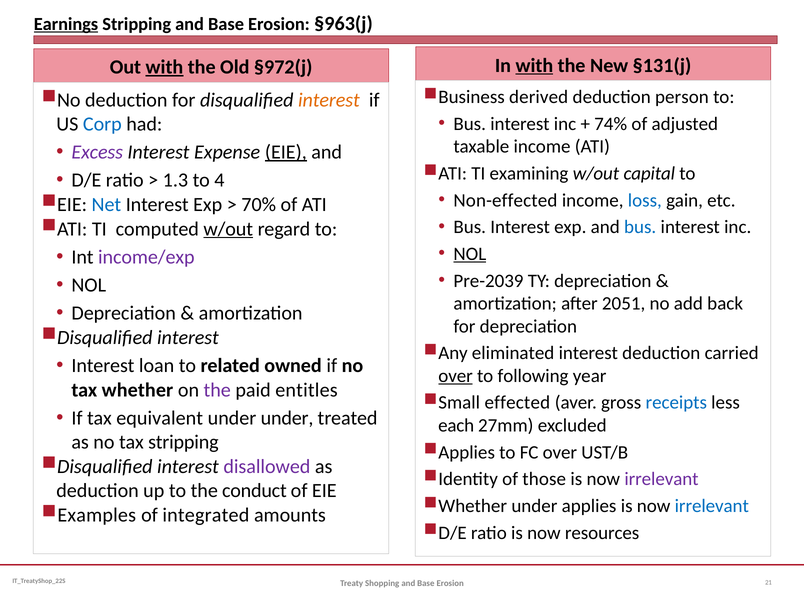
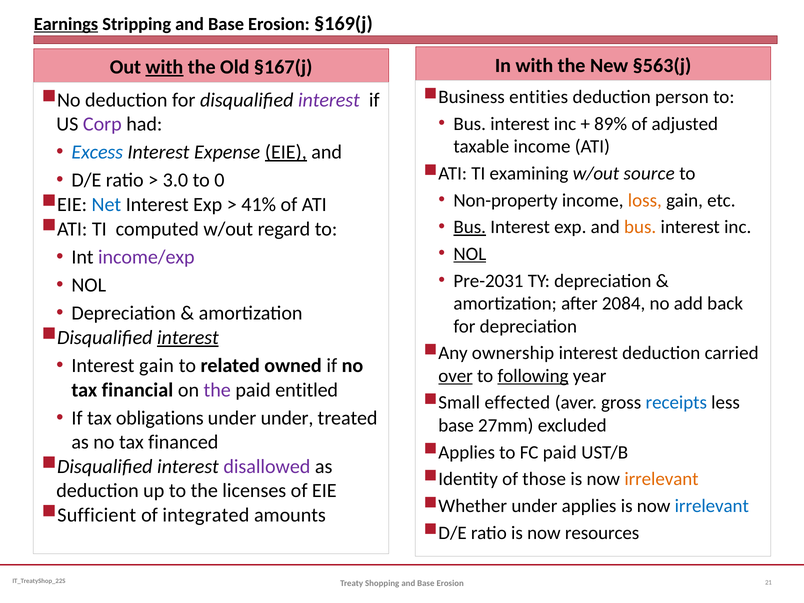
§963(j: §963(j -> §169(j
§972(j: §972(j -> §167(j
with at (534, 65) underline: present -> none
§131(j: §131(j -> §563(j
derived: derived -> entities
interest at (329, 100) colour: orange -> purple
74%: 74% -> 89%
Corp colour: blue -> purple
Excess colour: purple -> blue
capital: capital -> source
1.3: 1.3 -> 3.0
4: 4 -> 0
Non-effected: Non-effected -> Non-property
loss colour: blue -> orange
70%: 70% -> 41%
Bus at (470, 227) underline: none -> present
bus at (640, 227) colour: blue -> orange
w/out at (228, 229) underline: present -> none
Pre-2039: Pre-2039 -> Pre-2031
2051: 2051 -> 2084
interest at (188, 338) underline: none -> present
eliminated: eliminated -> ownership
Interest loan: loan -> gain
following underline: none -> present
whether: whether -> financial
entitles: entitles -> entitled
equivalent: equivalent -> obligations
each at (456, 426): each -> base
tax stripping: stripping -> financed
FC over: over -> paid
irrelevant at (661, 479) colour: purple -> orange
conduct: conduct -> licenses
Examples: Examples -> Sufficient
